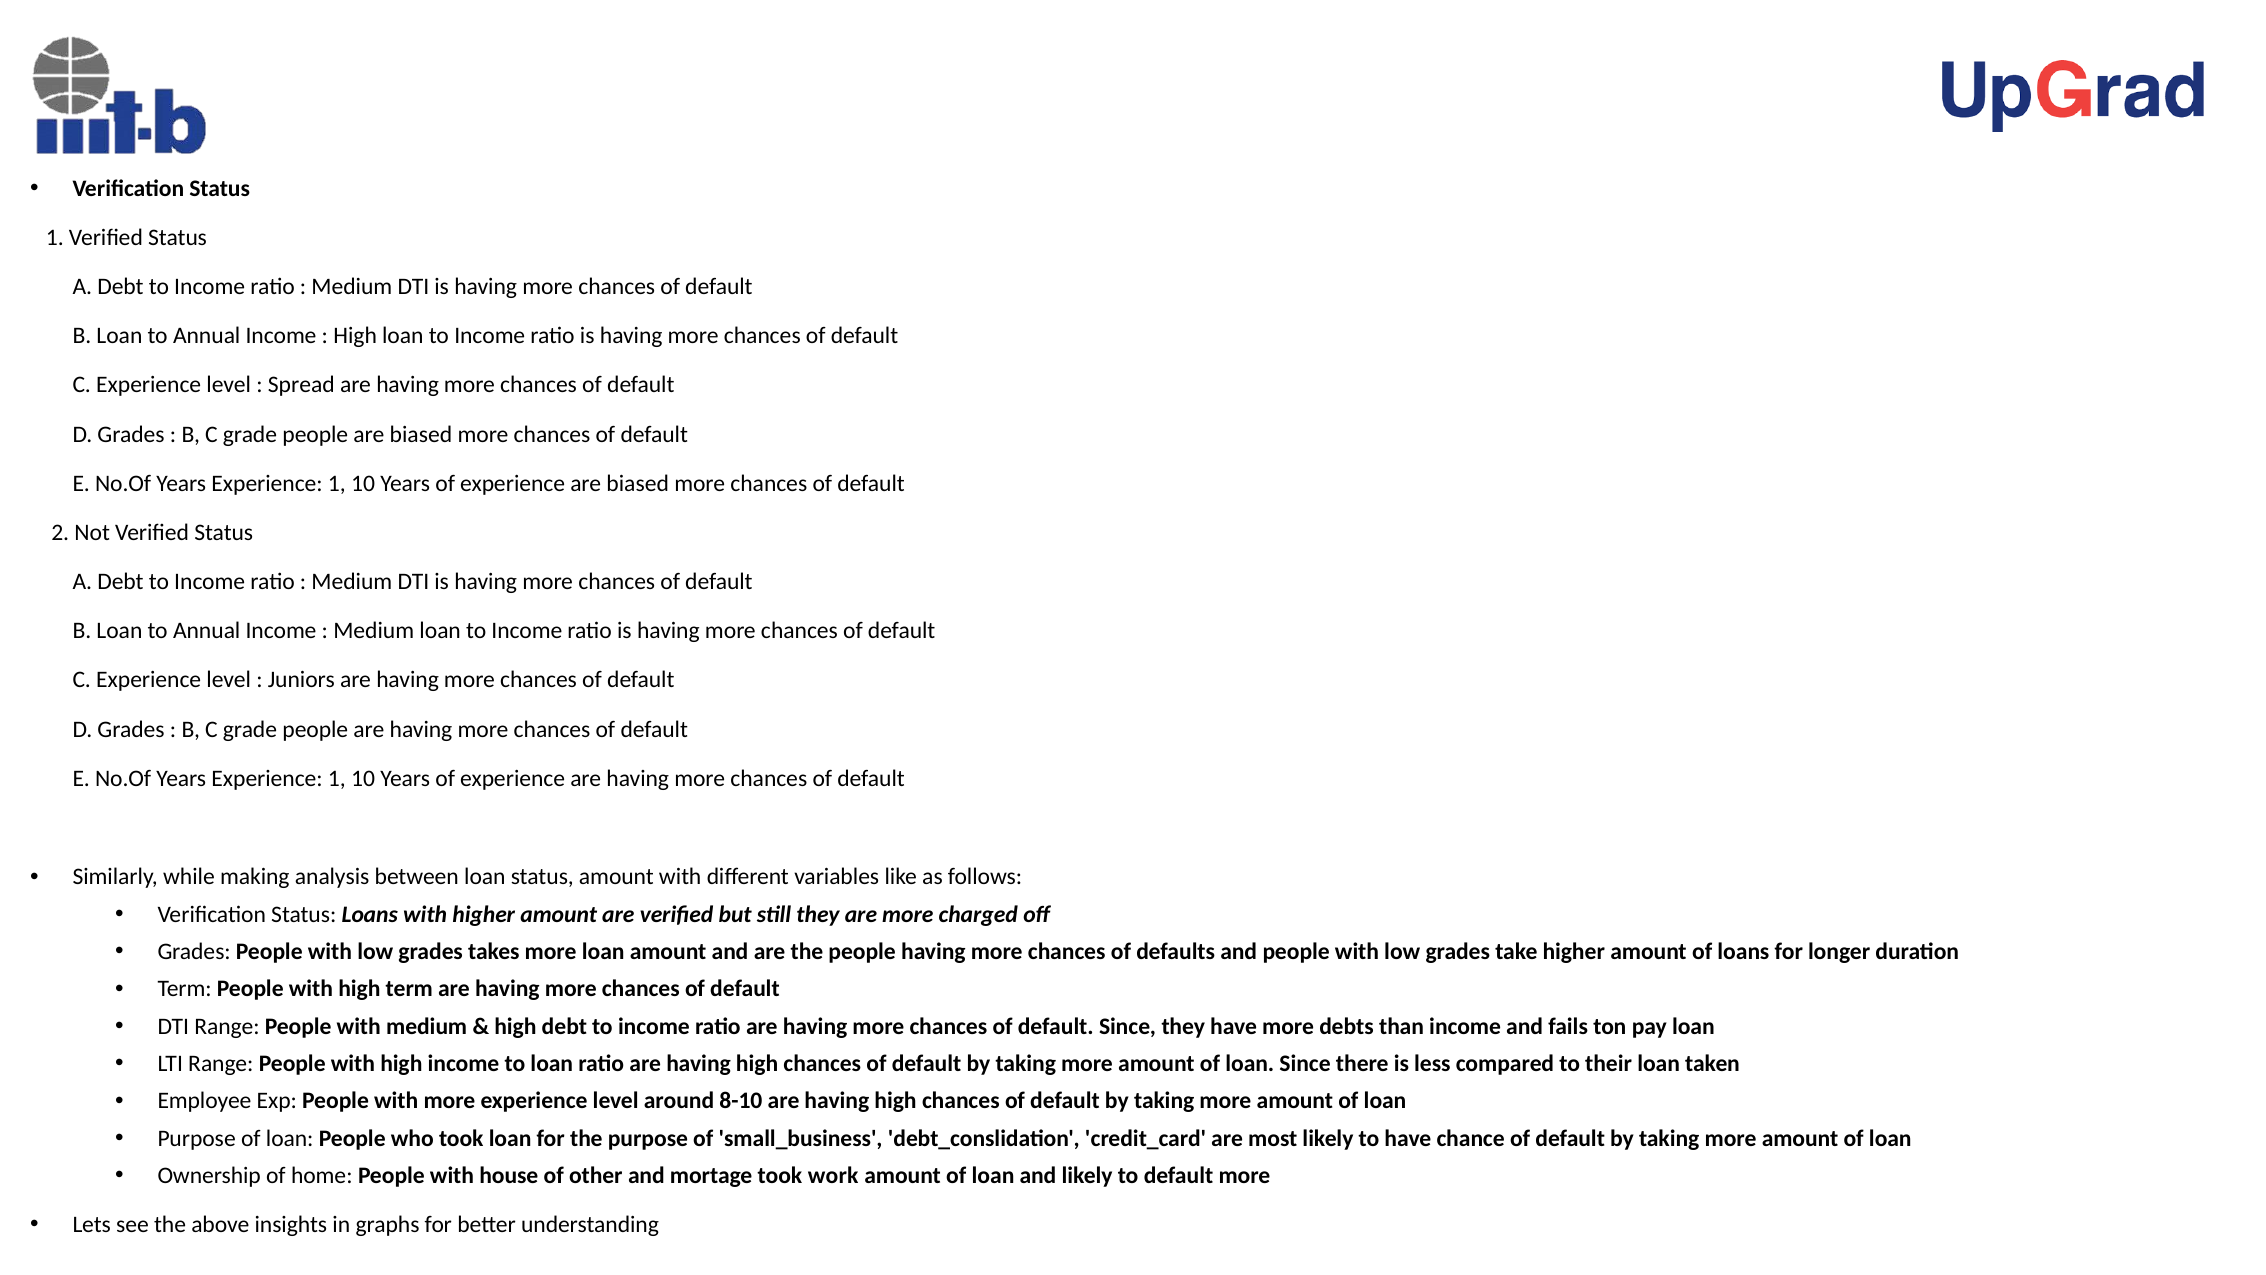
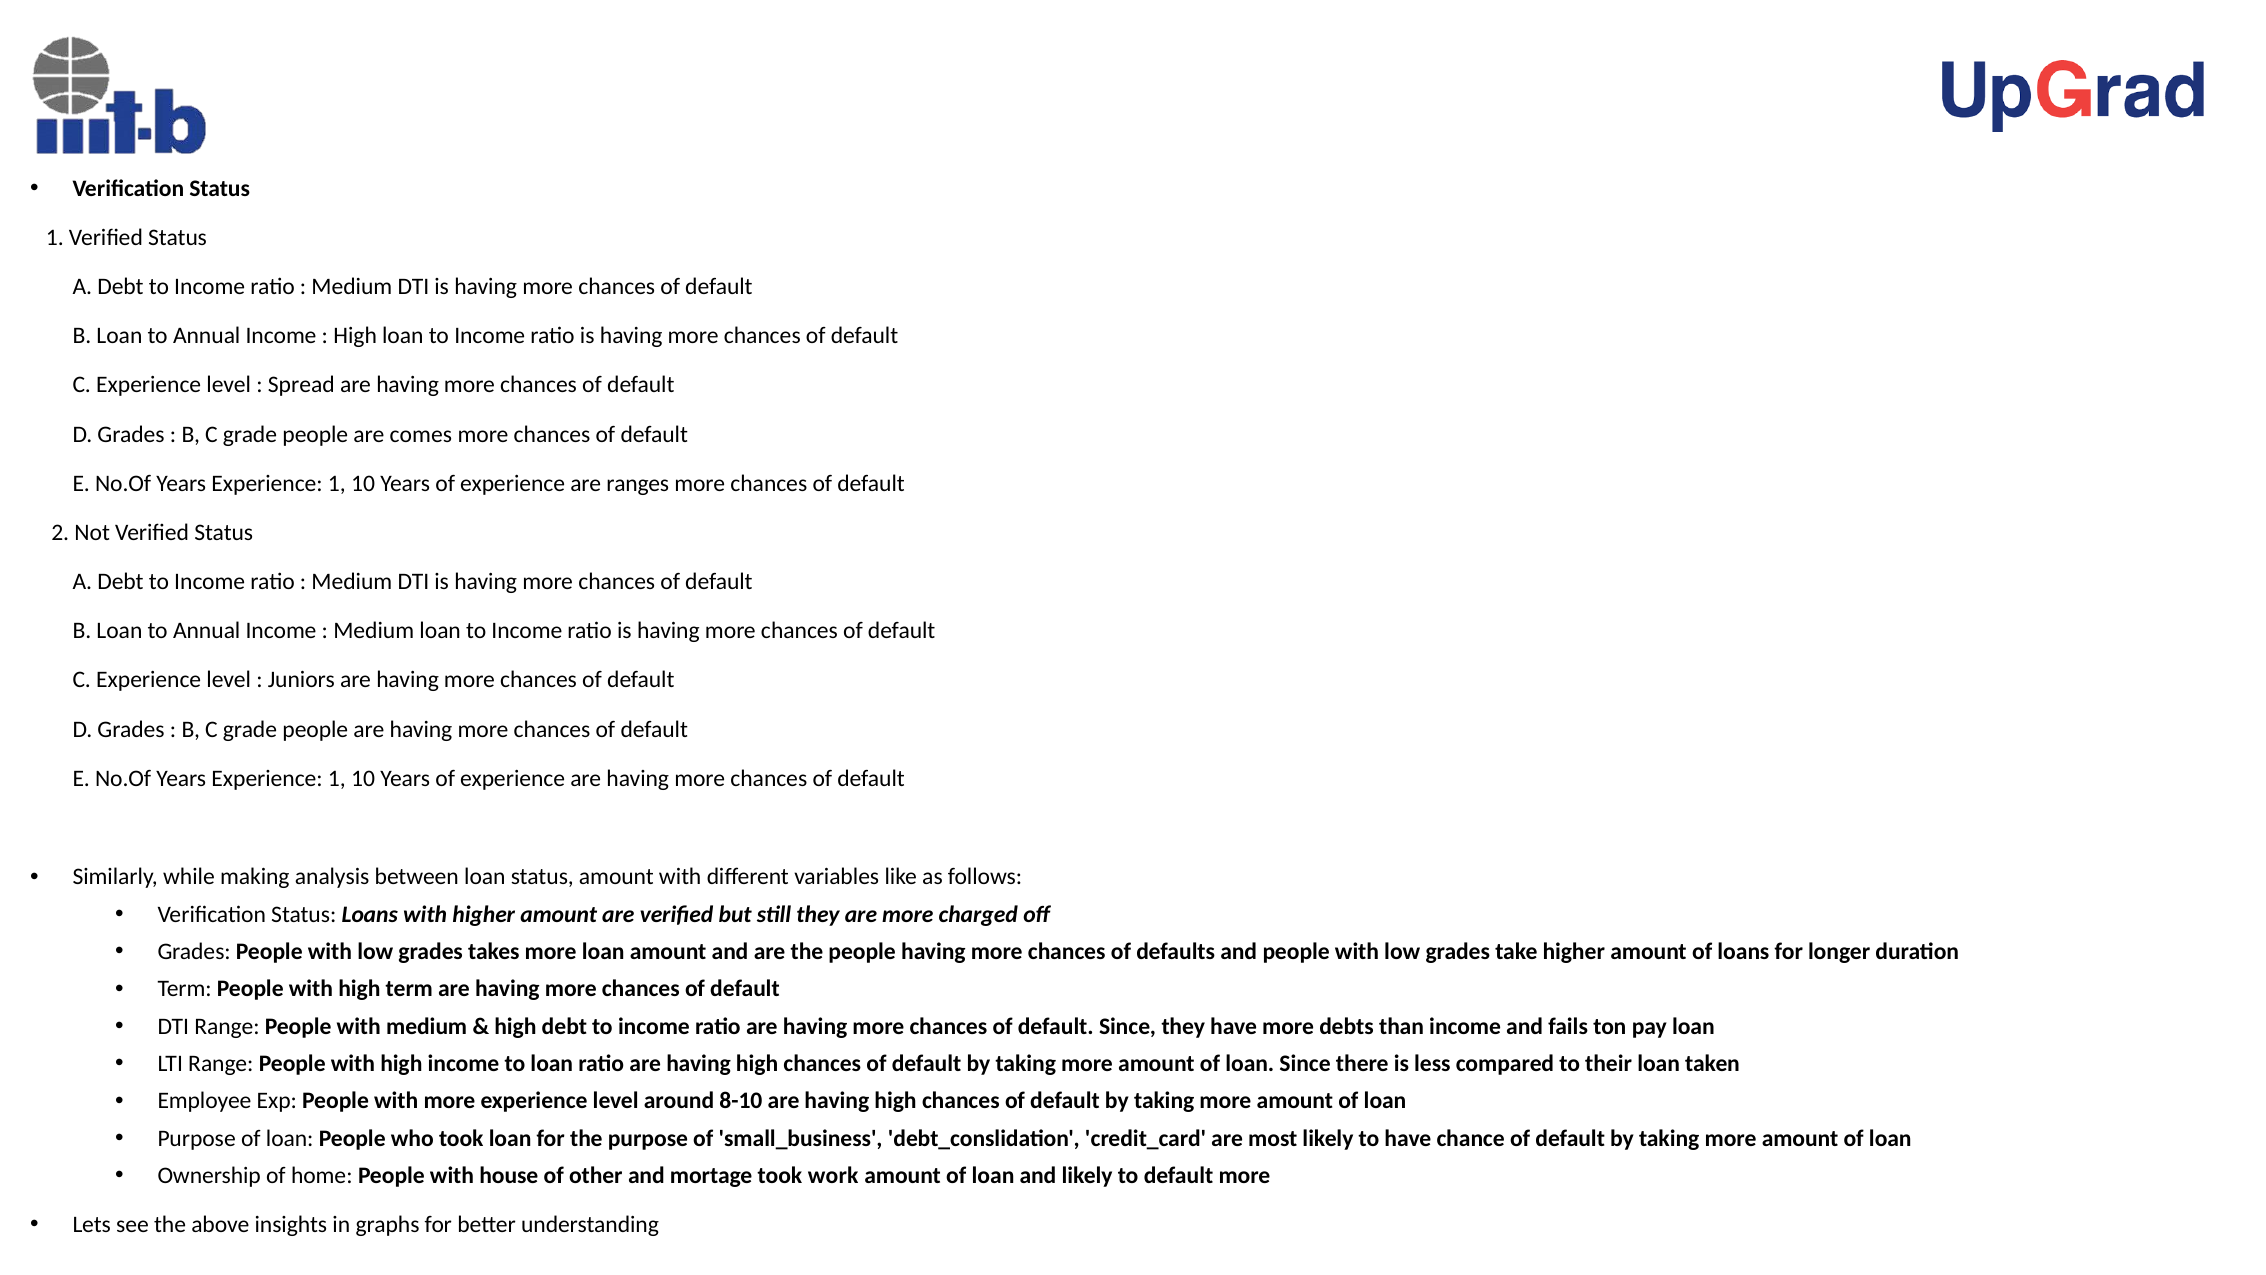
people are biased: biased -> comes
experience are biased: biased -> ranges
